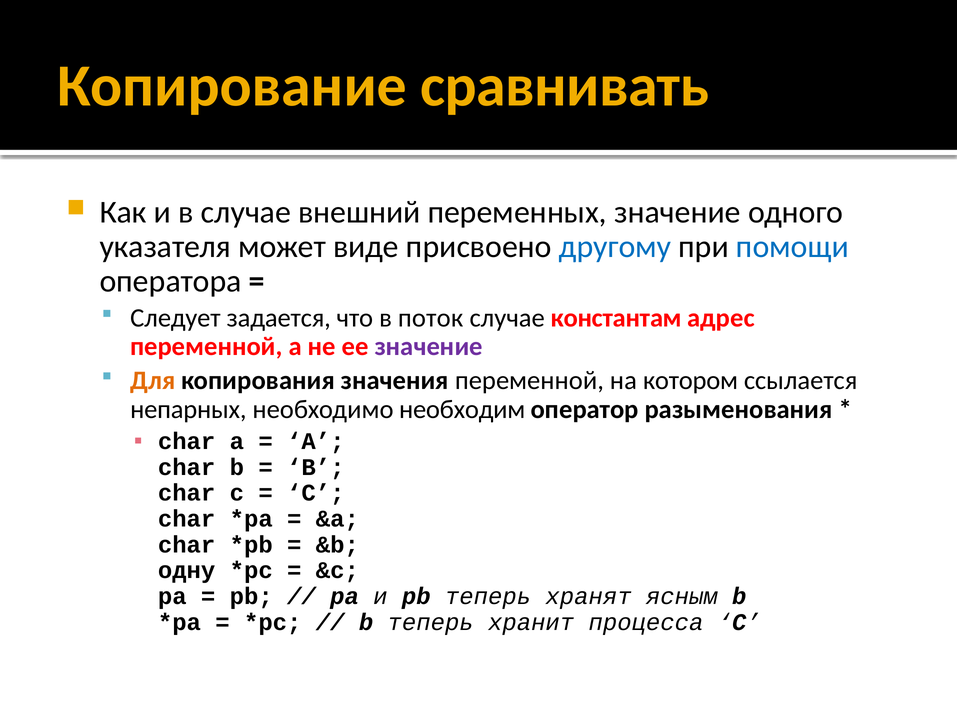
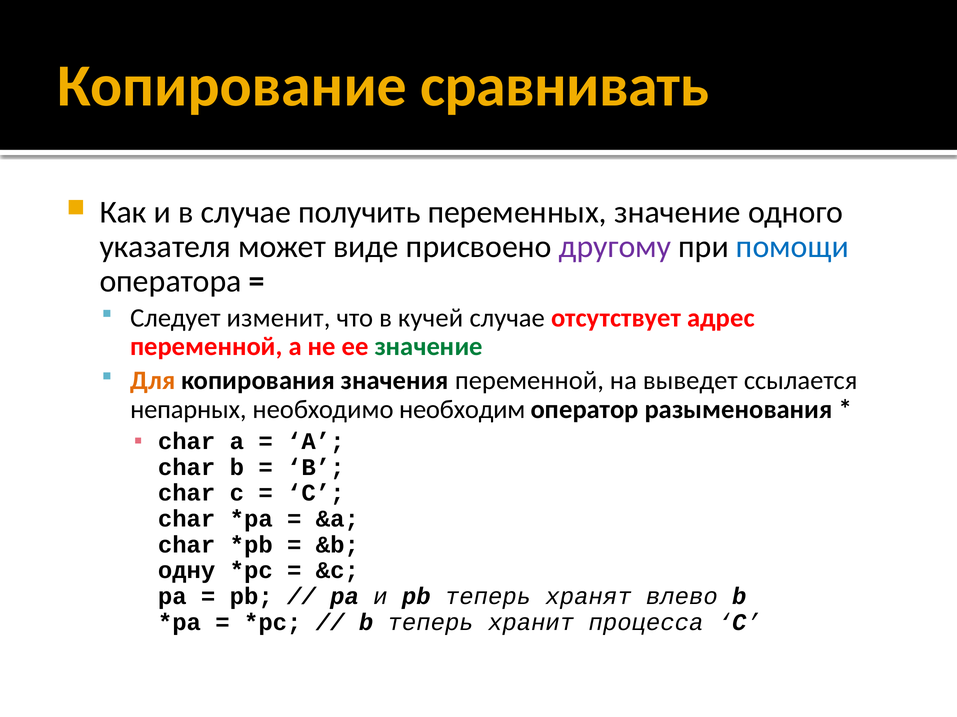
внешний: внешний -> получить
другому colour: blue -> purple
задается: задается -> изменит
поток: поток -> кучей
константам: константам -> отсутствует
значение at (429, 347) colour: purple -> green
котором: котором -> выведет
ясным: ясным -> влево
